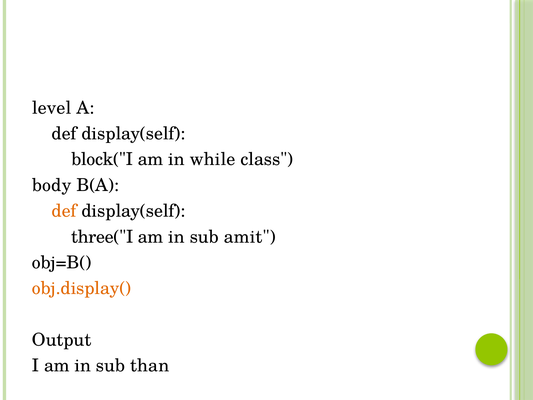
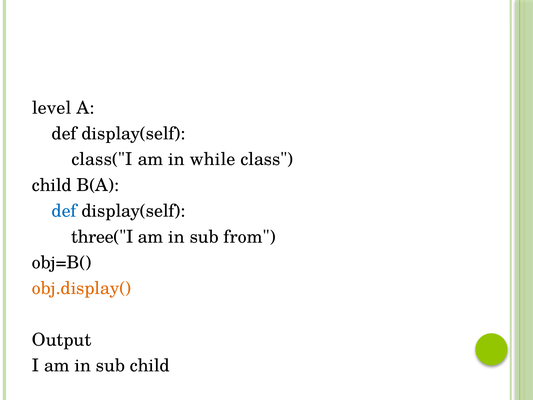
block("I: block("I -> class("I
body at (52, 185): body -> child
def at (64, 211) colour: orange -> blue
amit: amit -> from
sub than: than -> child
